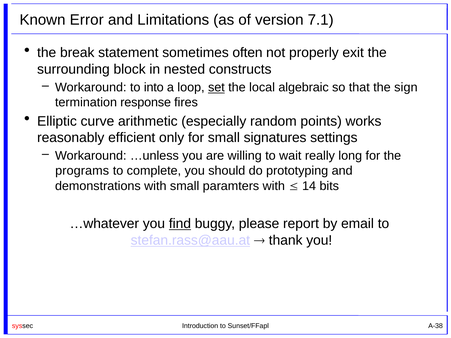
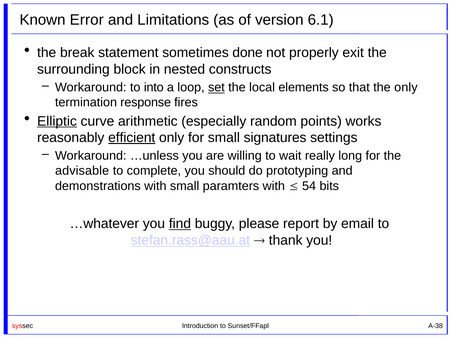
7.1: 7.1 -> 6.1
often: often -> done
algebraic: algebraic -> elements
the sign: sign -> only
Elliptic underline: none -> present
efficient underline: none -> present
programs: programs -> advisable
14: 14 -> 54
